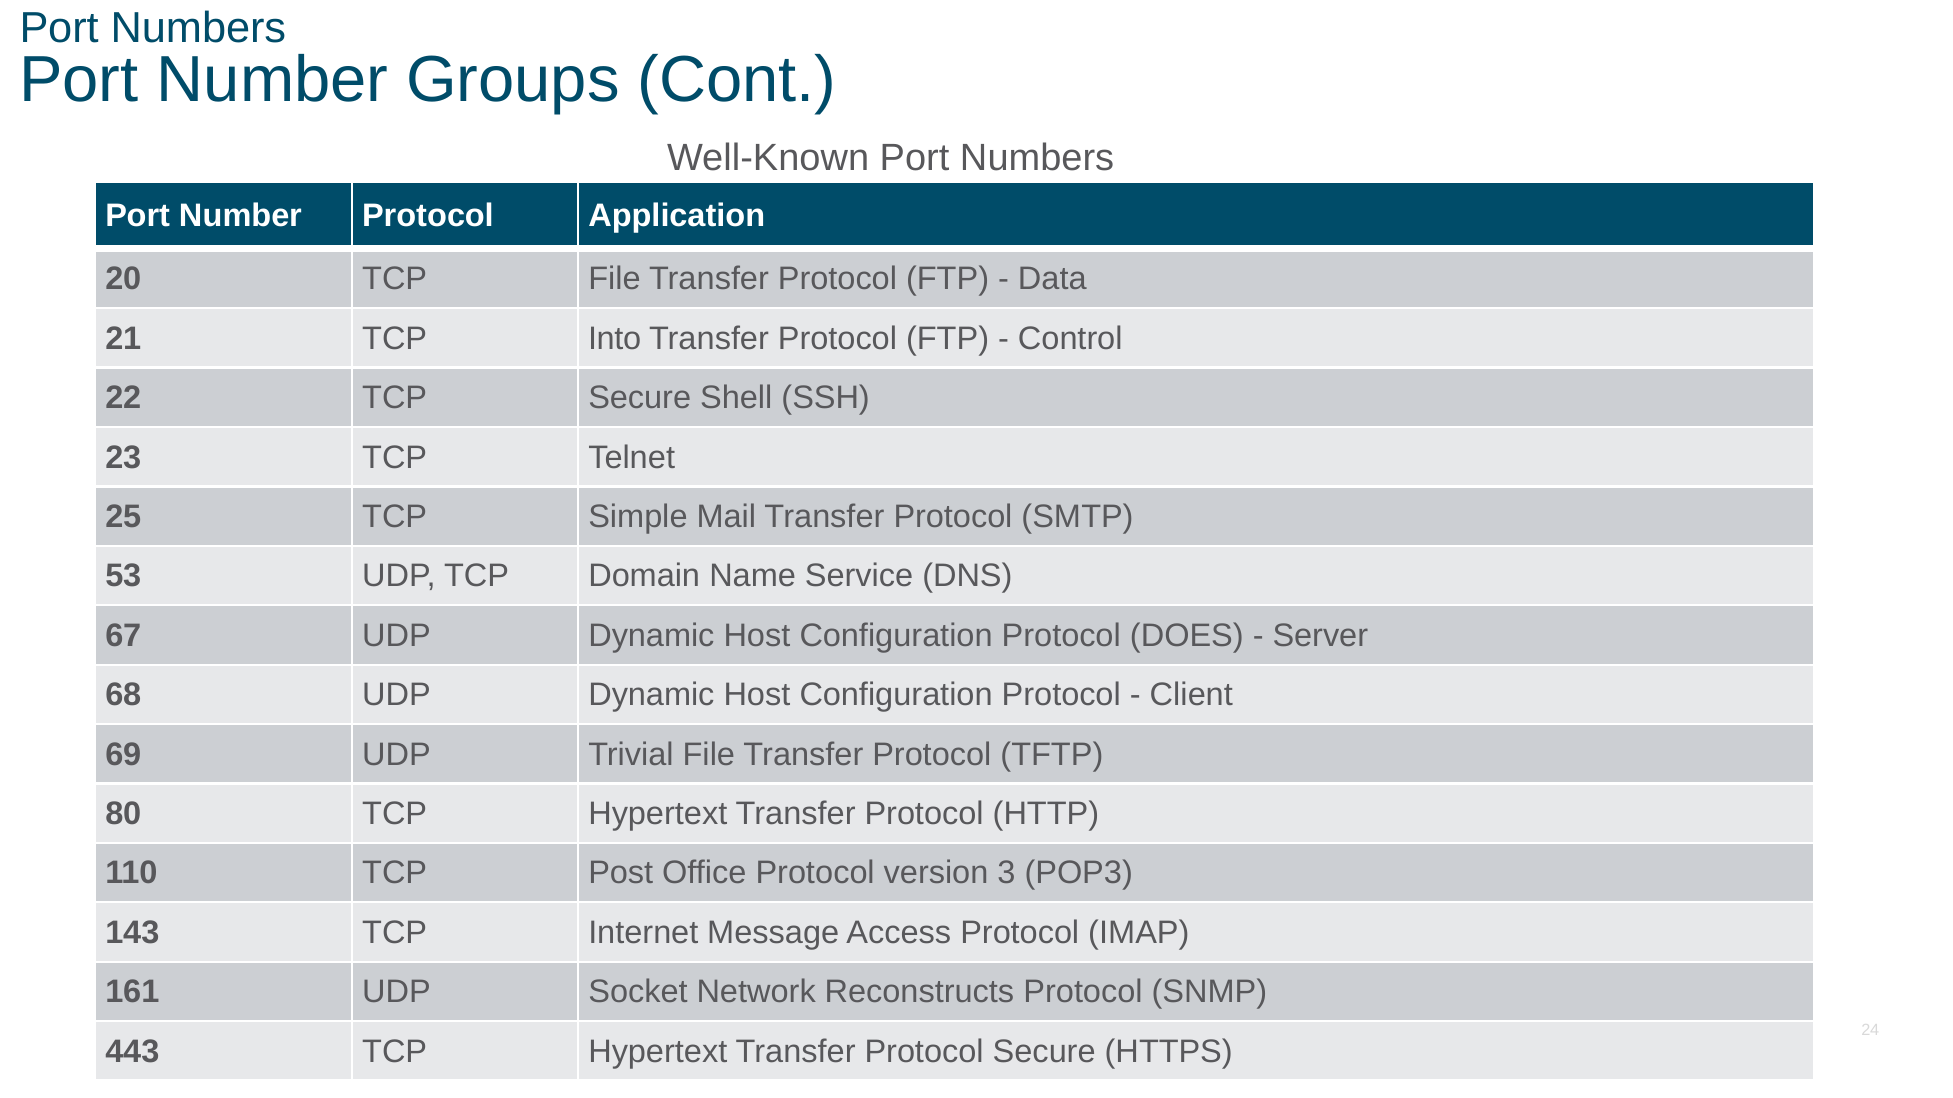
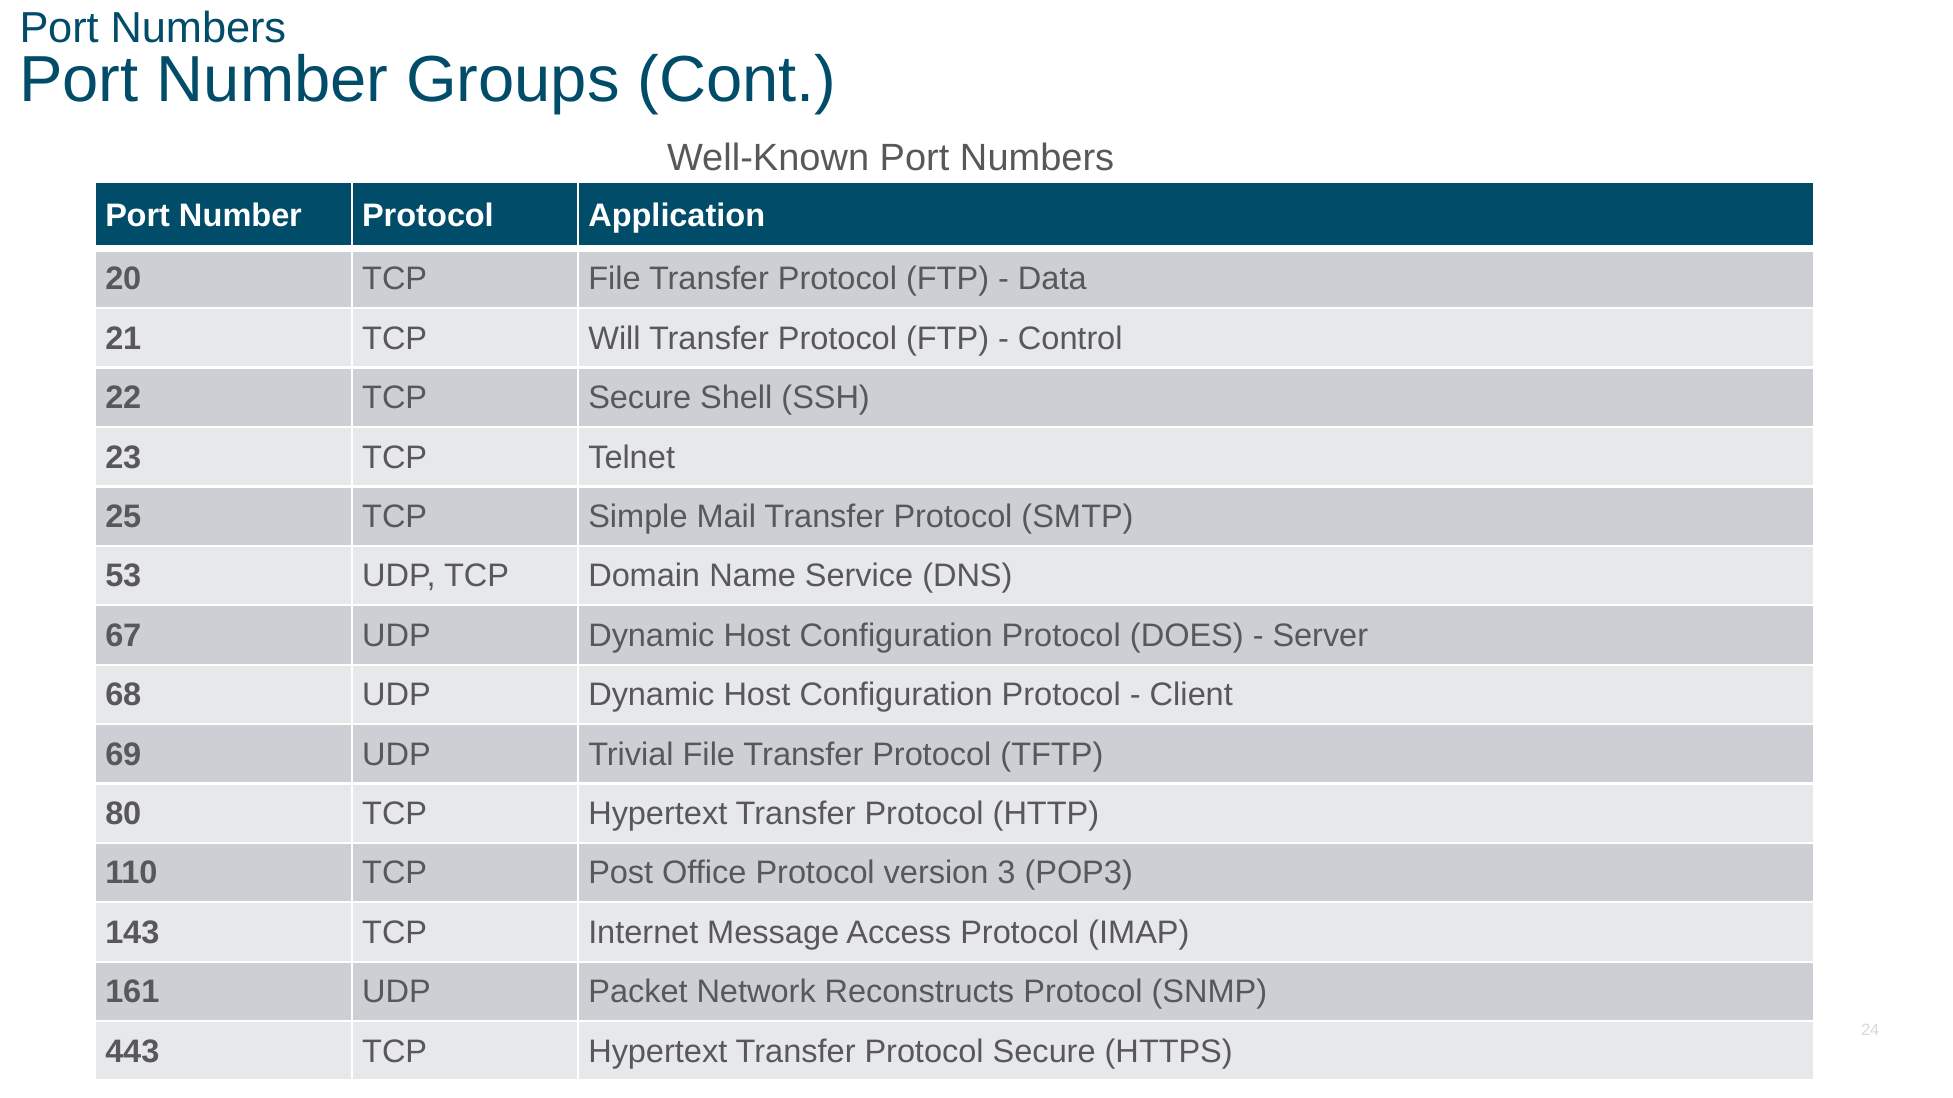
Into: Into -> Will
Socket: Socket -> Packet
